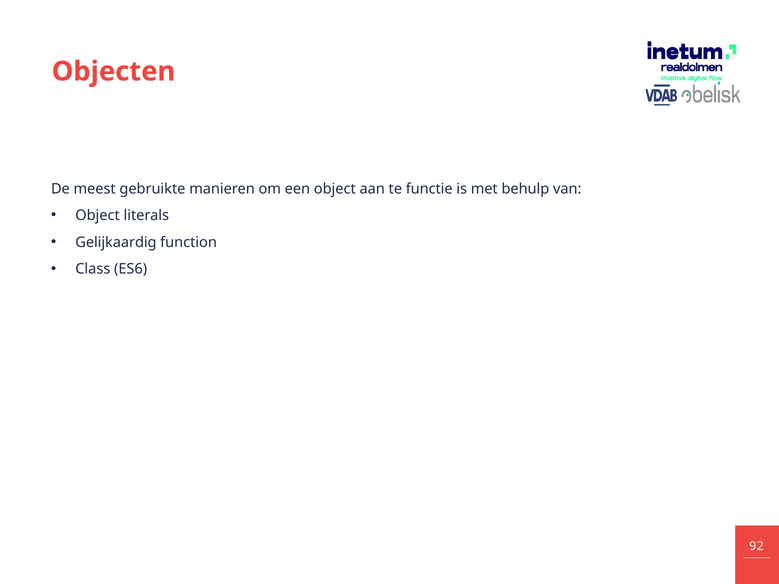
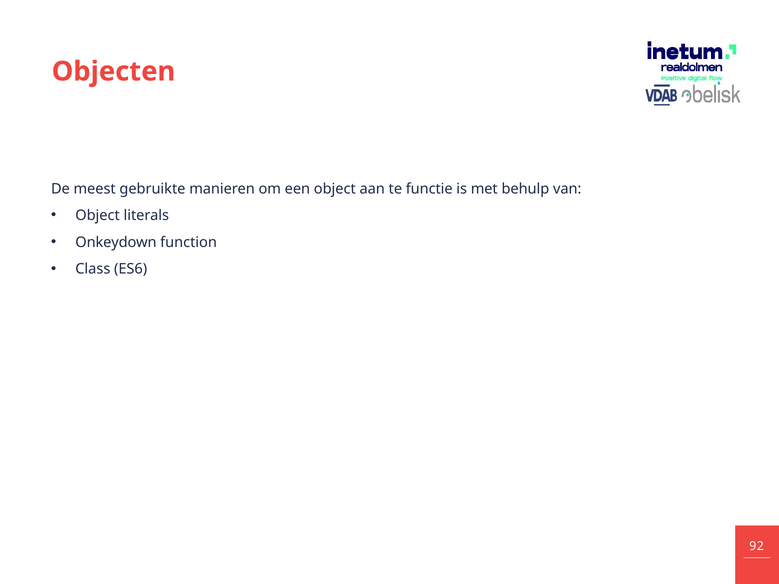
Gelijkaardig: Gelijkaardig -> Onkeydown
